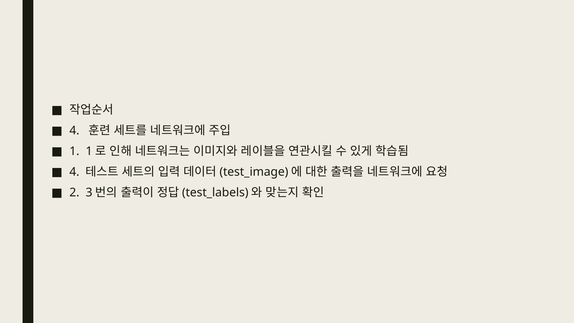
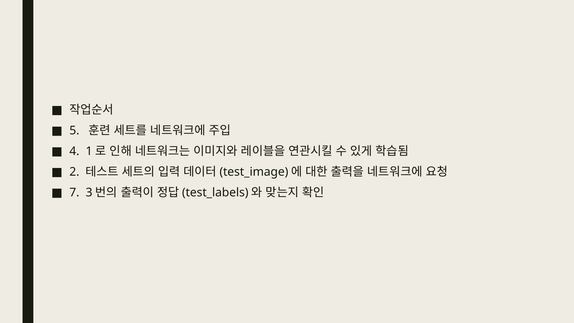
4 at (74, 130): 4 -> 5
1 at (74, 151): 1 -> 4
4 at (74, 172): 4 -> 2
2: 2 -> 7
